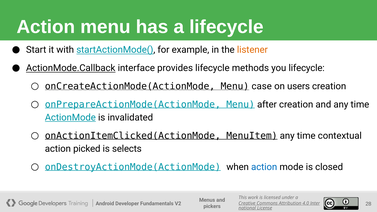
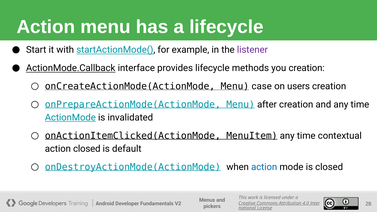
listener colour: orange -> purple
you lifecycle: lifecycle -> creation
action picked: picked -> closed
selects: selects -> default
